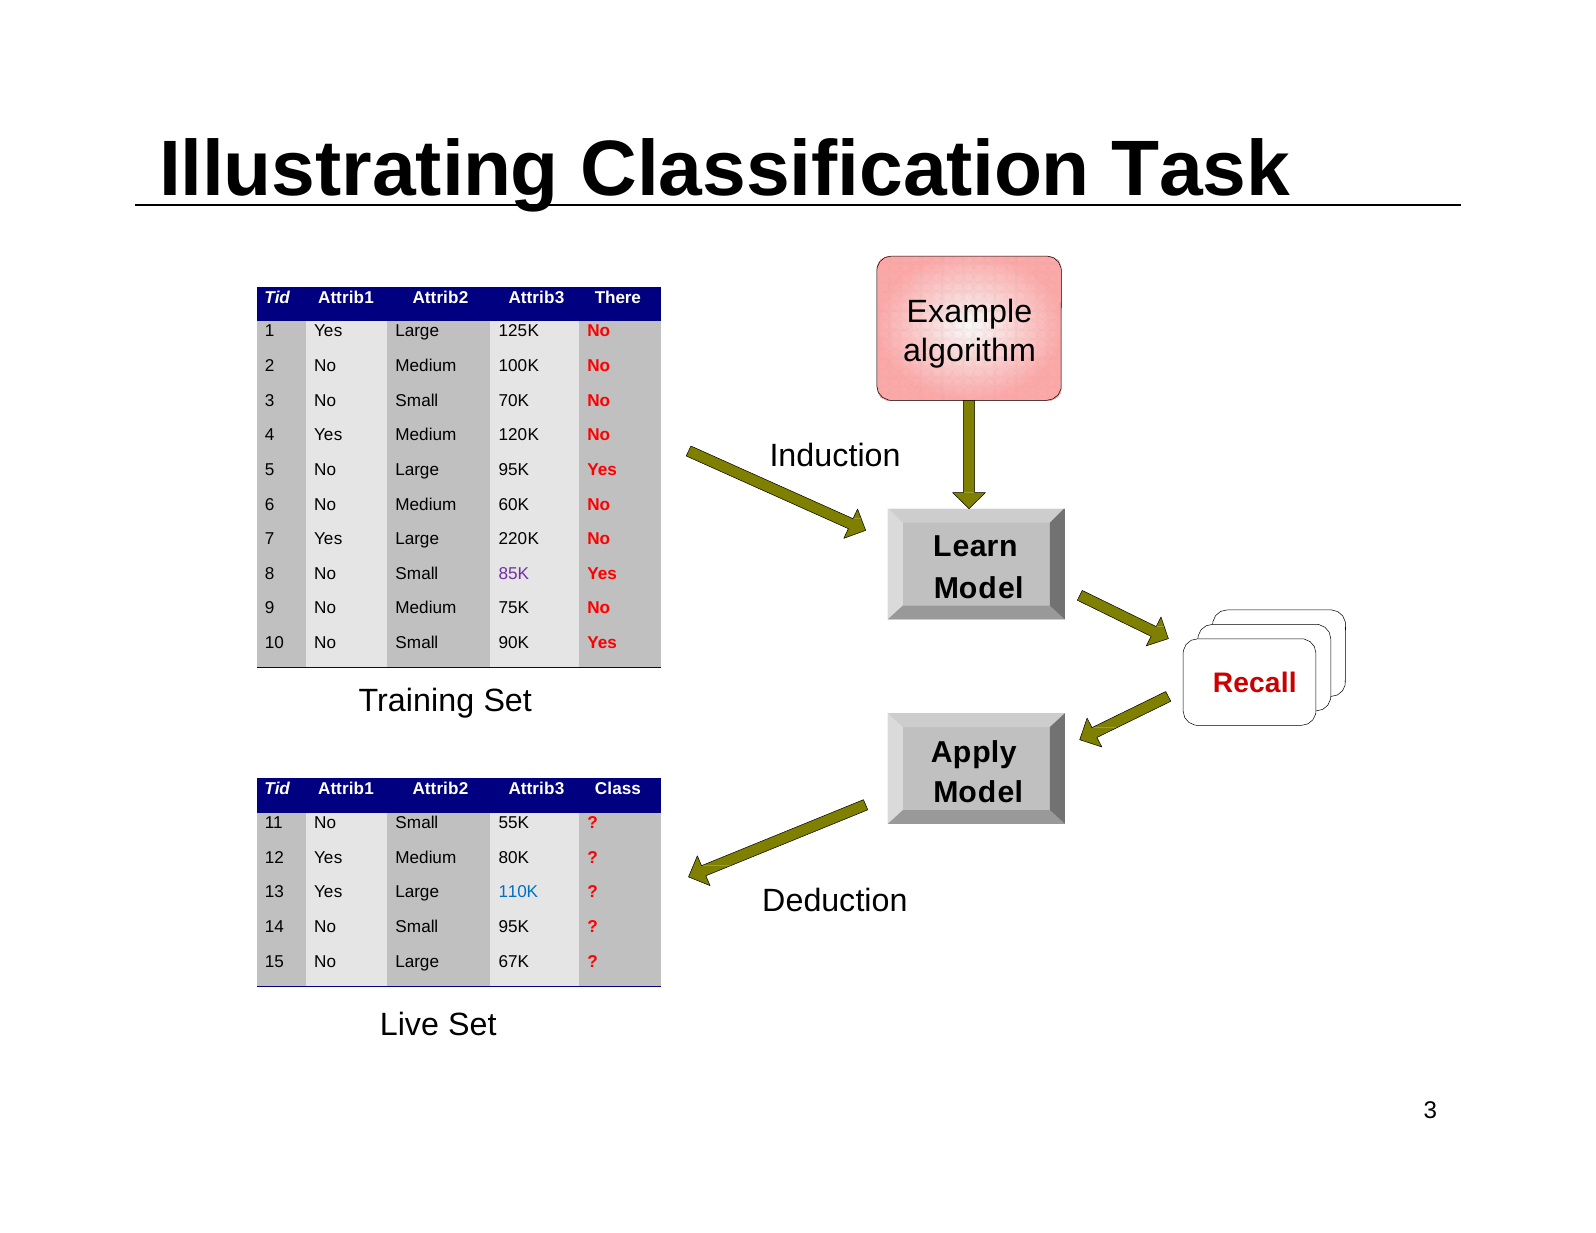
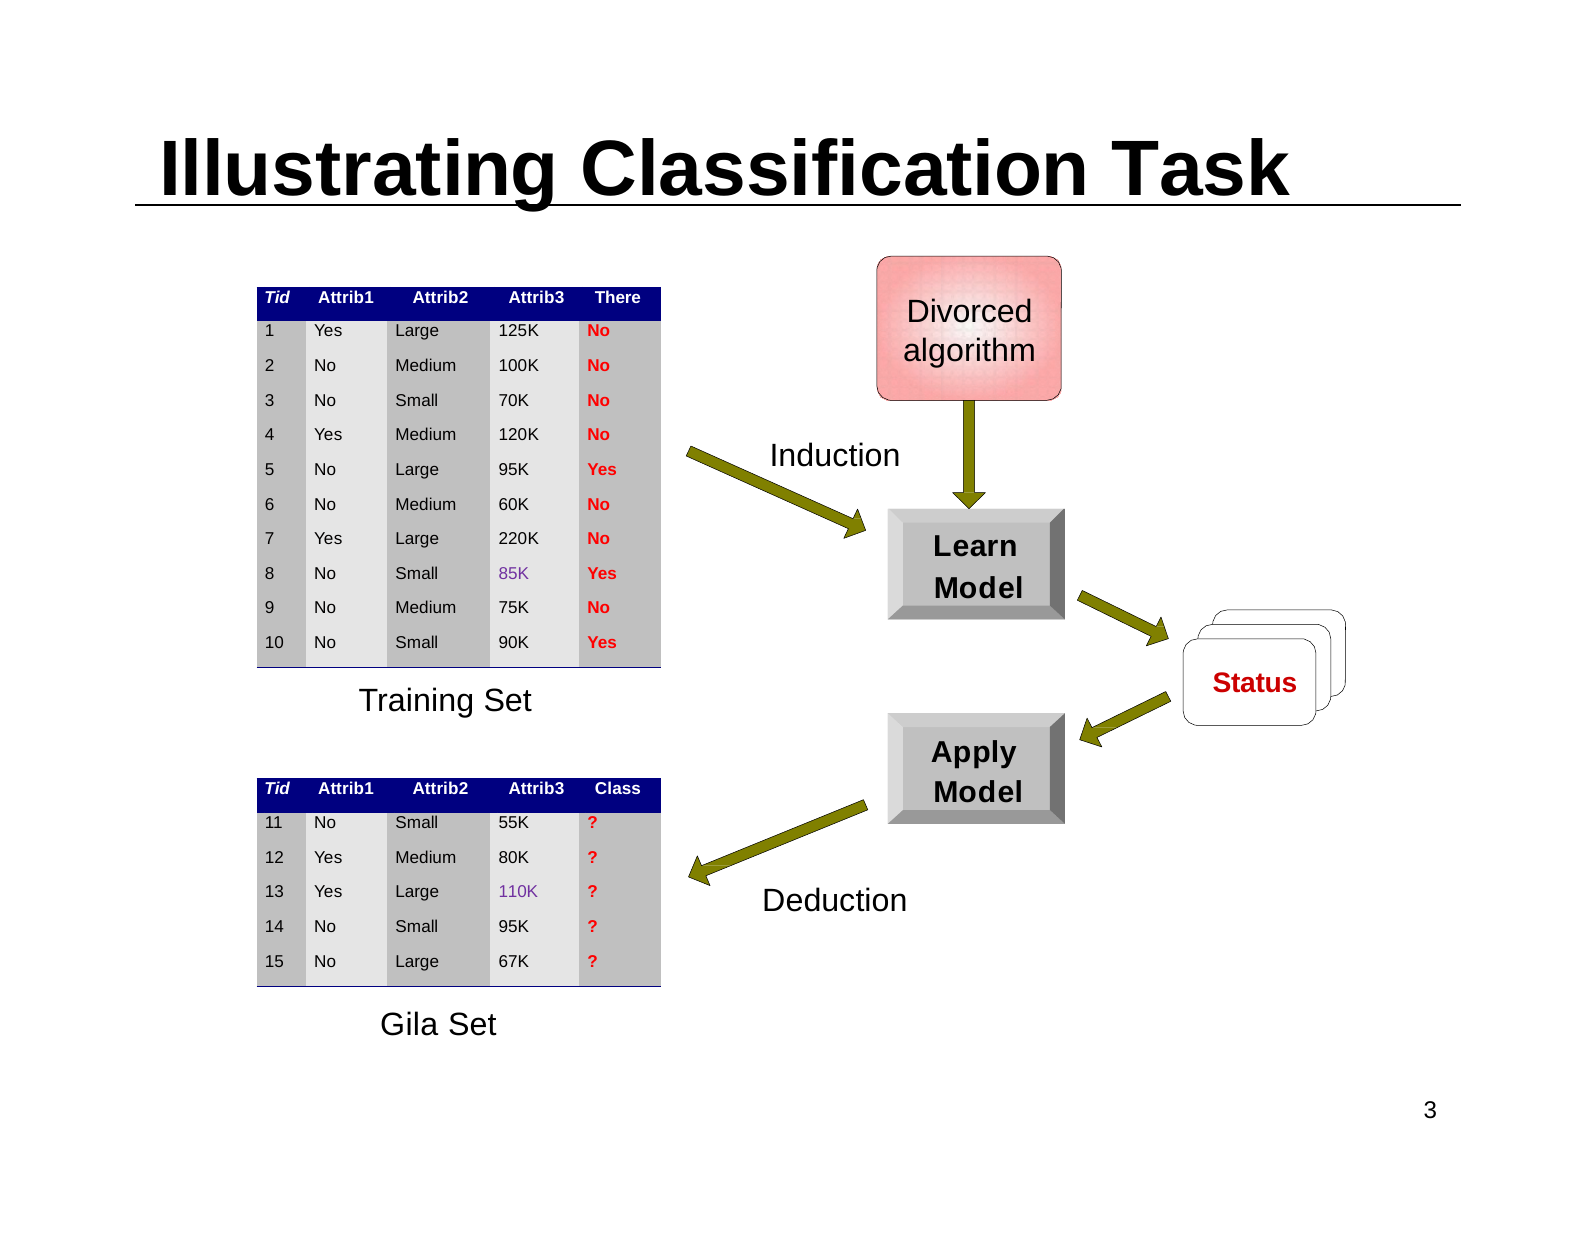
Example: Example -> Divorced
Recall: Recall -> Status
110K colour: blue -> purple
Live: Live -> Gila
